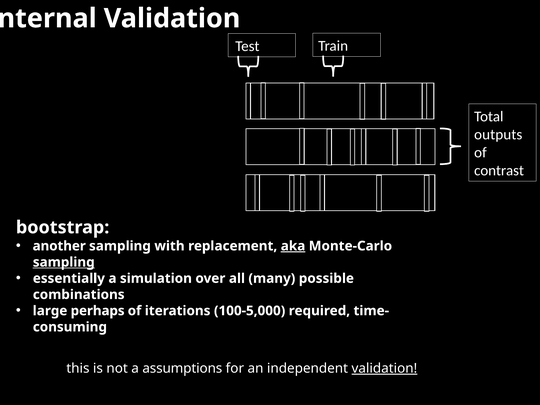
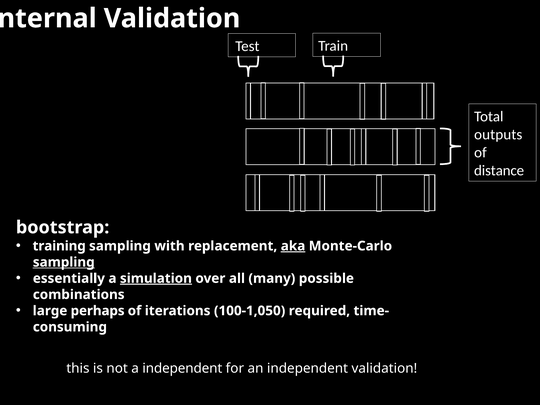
contrast: contrast -> distance
another: another -> training
simulation underline: none -> present
100-5,000: 100-5,000 -> 100-1,050
a assumptions: assumptions -> independent
validation at (384, 368) underline: present -> none
